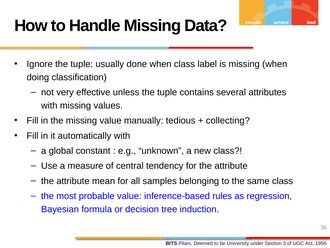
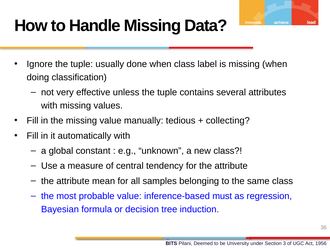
rules: rules -> must
